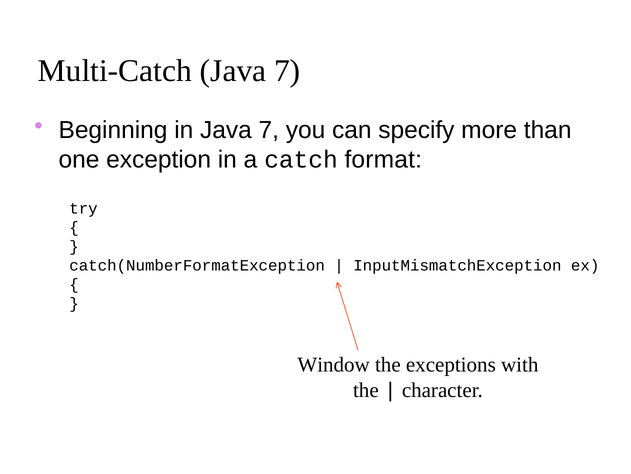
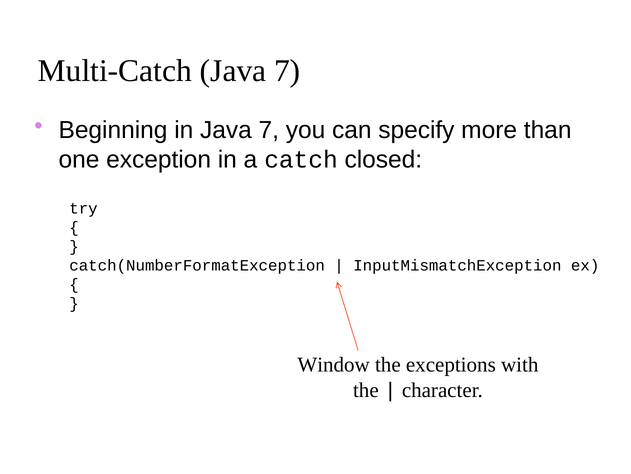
format: format -> closed
